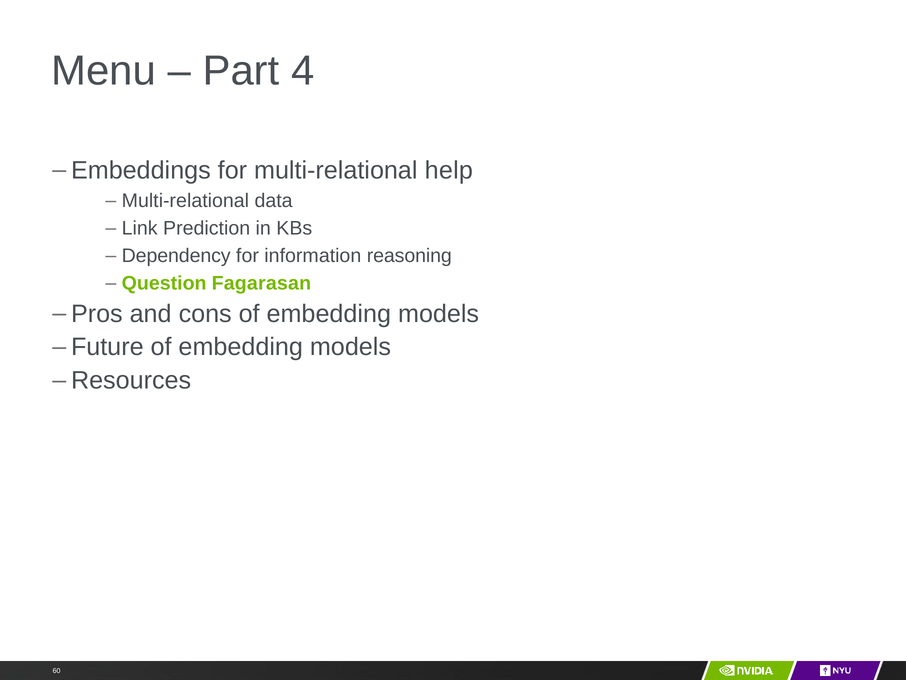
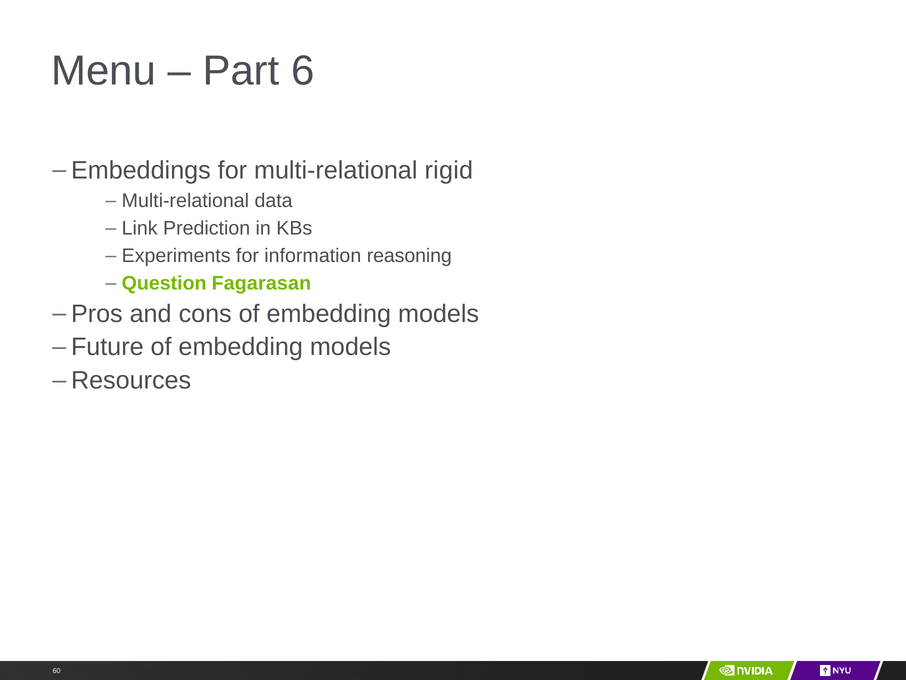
4: 4 -> 6
help: help -> rigid
Dependency: Dependency -> Experiments
